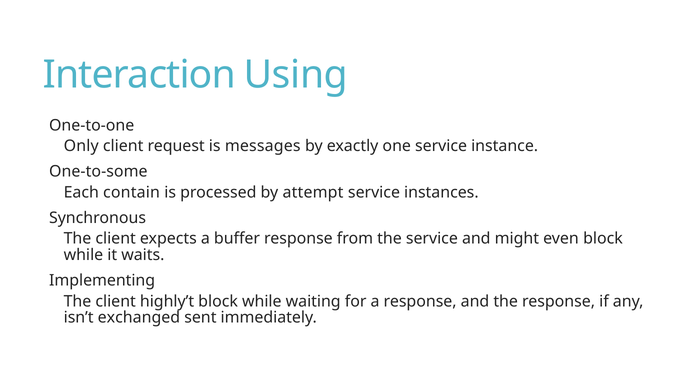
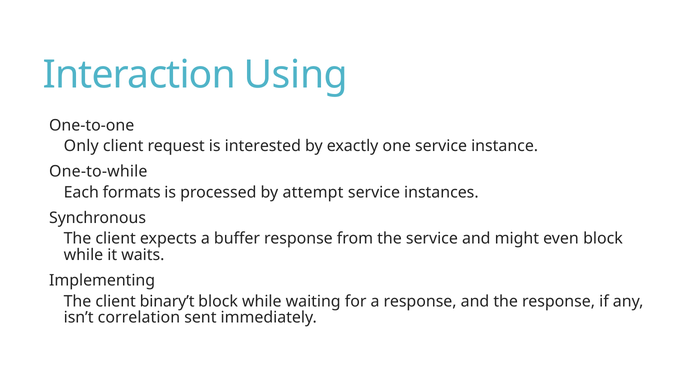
messages: messages -> interested
One-to-some: One-to-some -> One-to-while
contain: contain -> formats
highly’t: highly’t -> binary’t
exchanged: exchanged -> correlation
